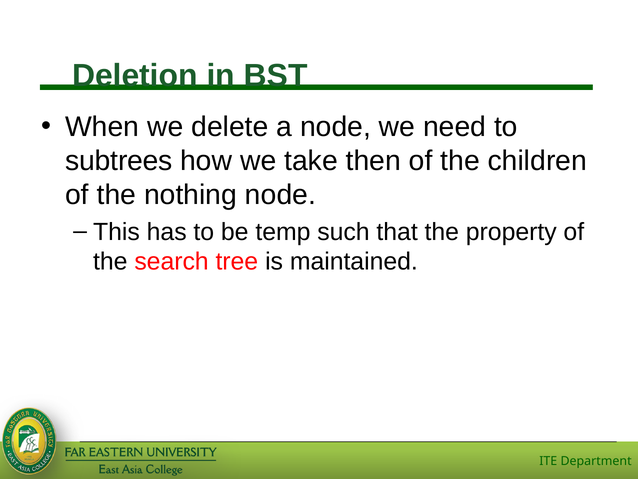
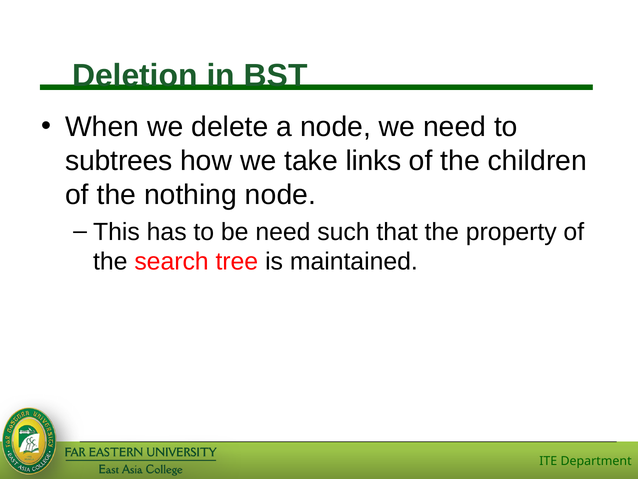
then: then -> links
be temp: temp -> need
